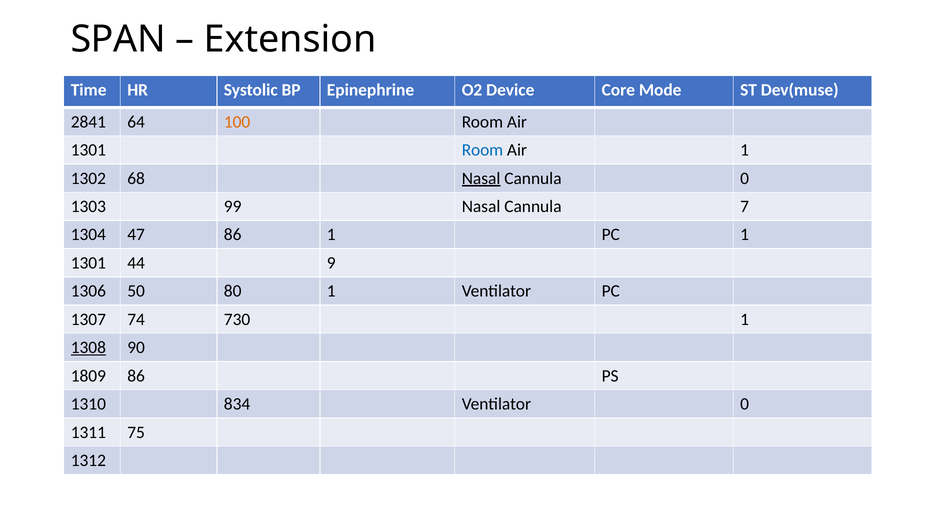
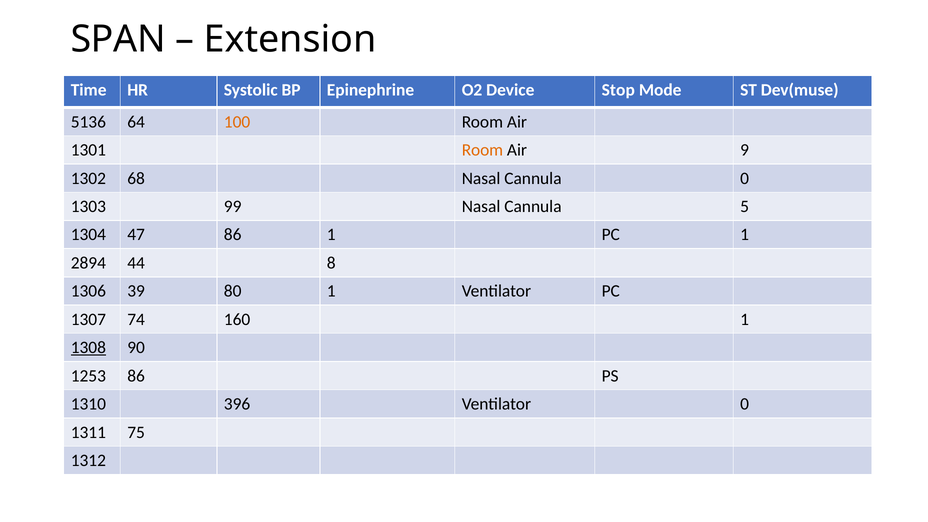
Core: Core -> Stop
2841: 2841 -> 5136
Room at (482, 150) colour: blue -> orange
Air 1: 1 -> 9
Nasal at (481, 178) underline: present -> none
7: 7 -> 5
1301 at (88, 263): 1301 -> 2894
9: 9 -> 8
50: 50 -> 39
730: 730 -> 160
1809: 1809 -> 1253
834: 834 -> 396
